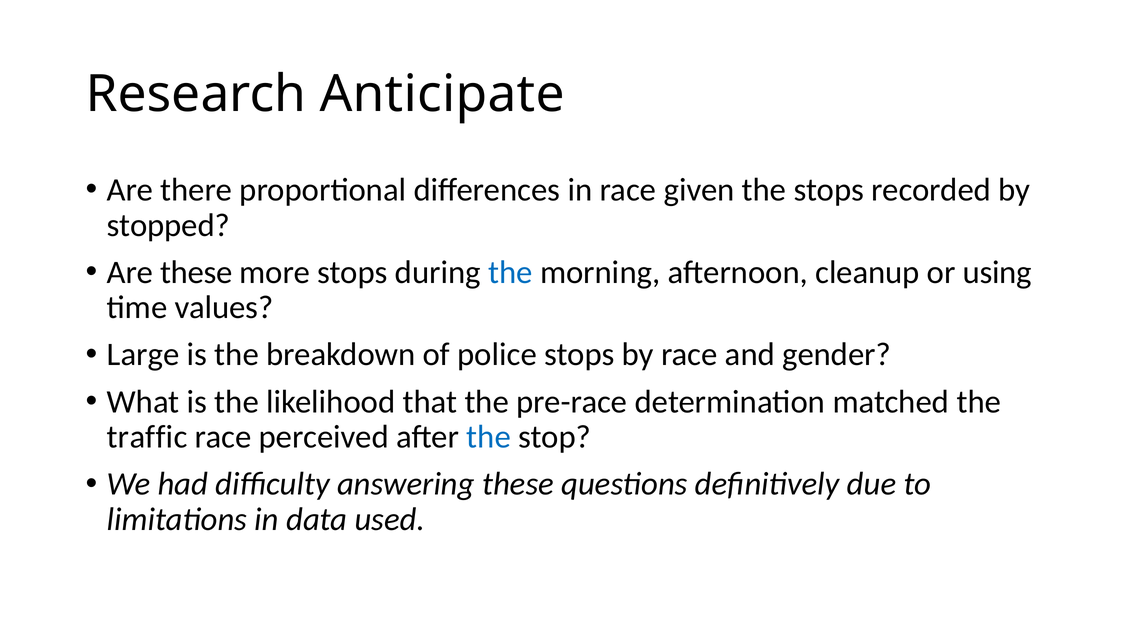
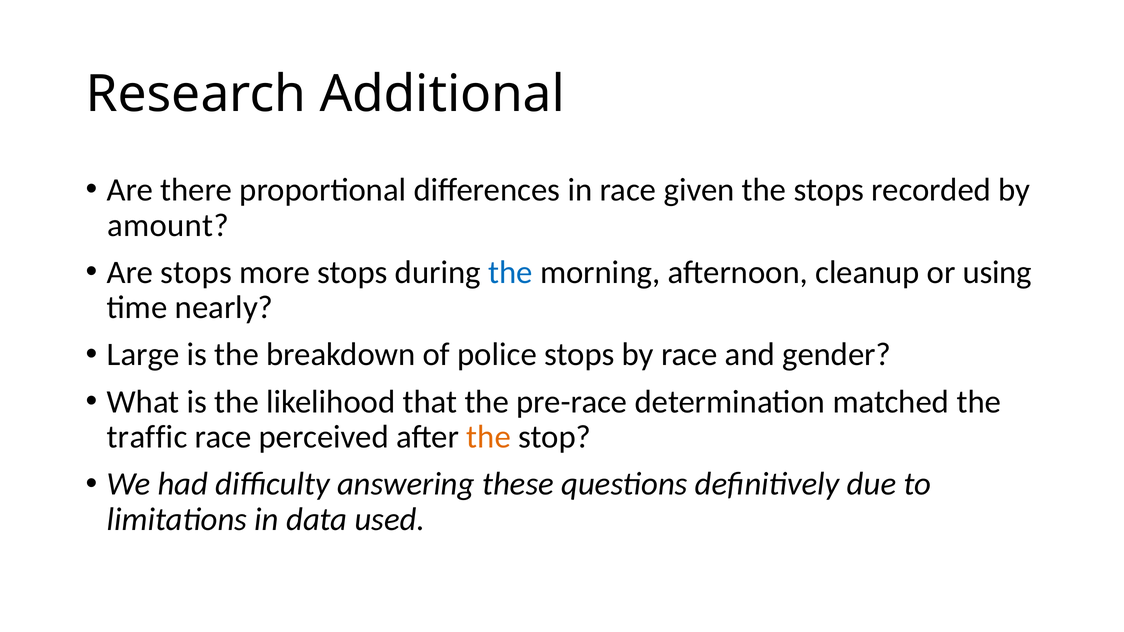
Anticipate: Anticipate -> Additional
stopped: stopped -> amount
Are these: these -> stops
values: values -> nearly
the at (489, 437) colour: blue -> orange
